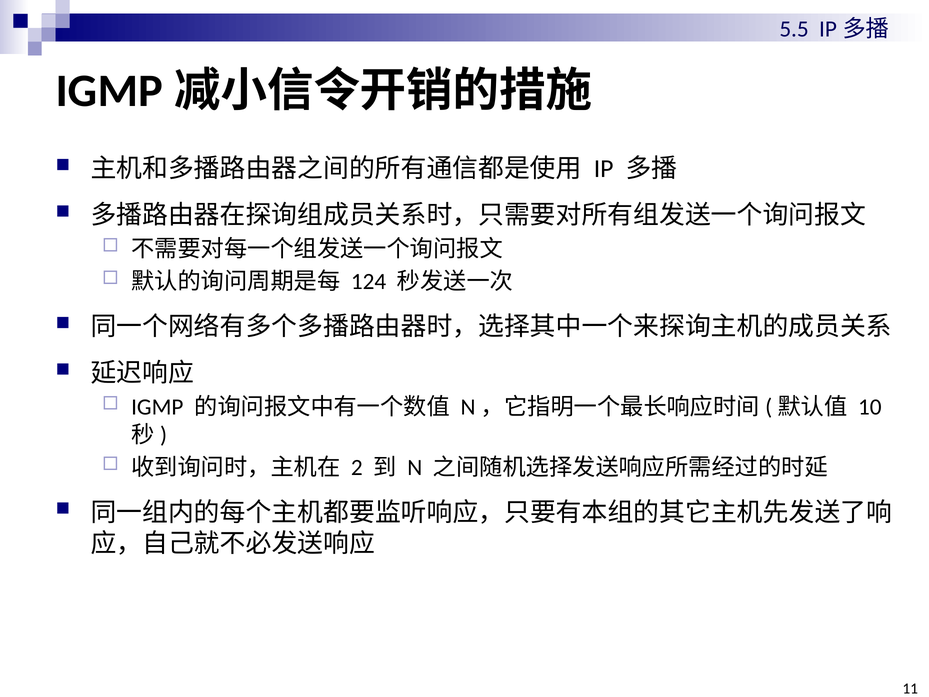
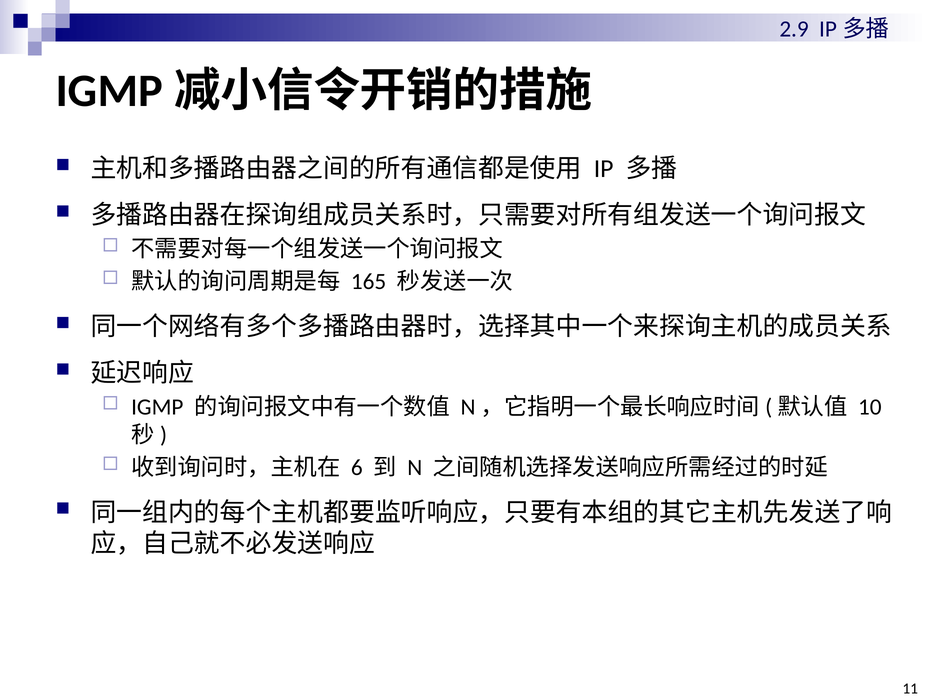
5.5: 5.5 -> 2.9
124: 124 -> 165
2: 2 -> 6
